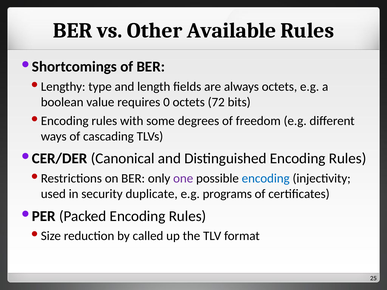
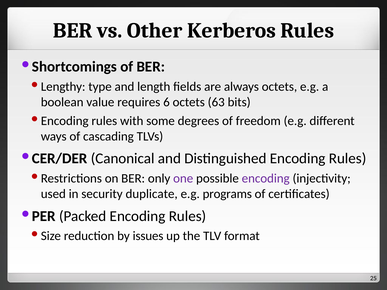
Available: Available -> Kerberos
0: 0 -> 6
72: 72 -> 63
encoding at (266, 179) colour: blue -> purple
called: called -> issues
